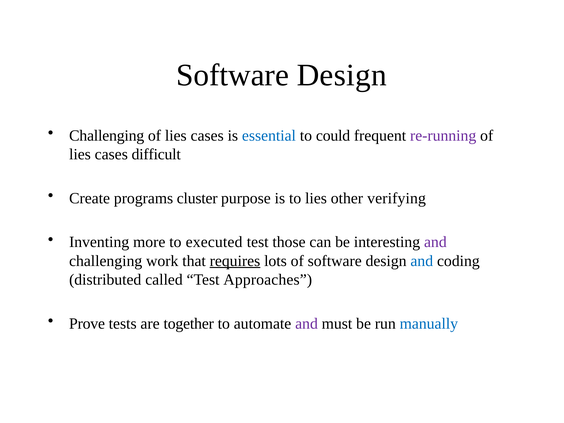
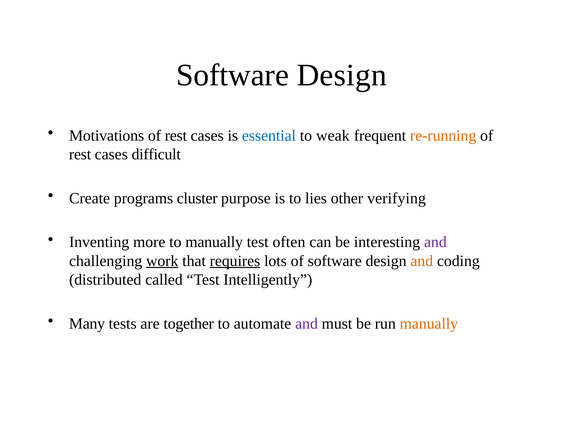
Challenging at (107, 136): Challenging -> Motivations
lies at (176, 136): lies -> rest
could: could -> weak
re-running colour: purple -> orange
lies at (80, 154): lies -> rest
to executed: executed -> manually
those: those -> often
work underline: none -> present
and at (422, 261) colour: blue -> orange
Approaches: Approaches -> Intelligently
Prove: Prove -> Many
manually at (429, 324) colour: blue -> orange
